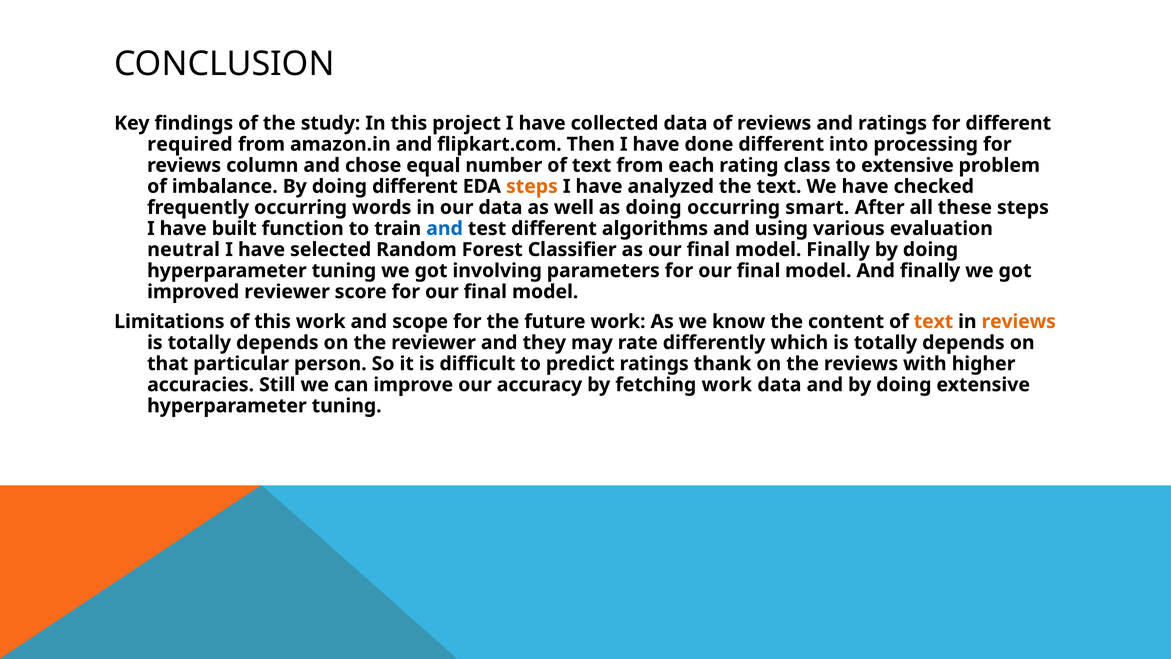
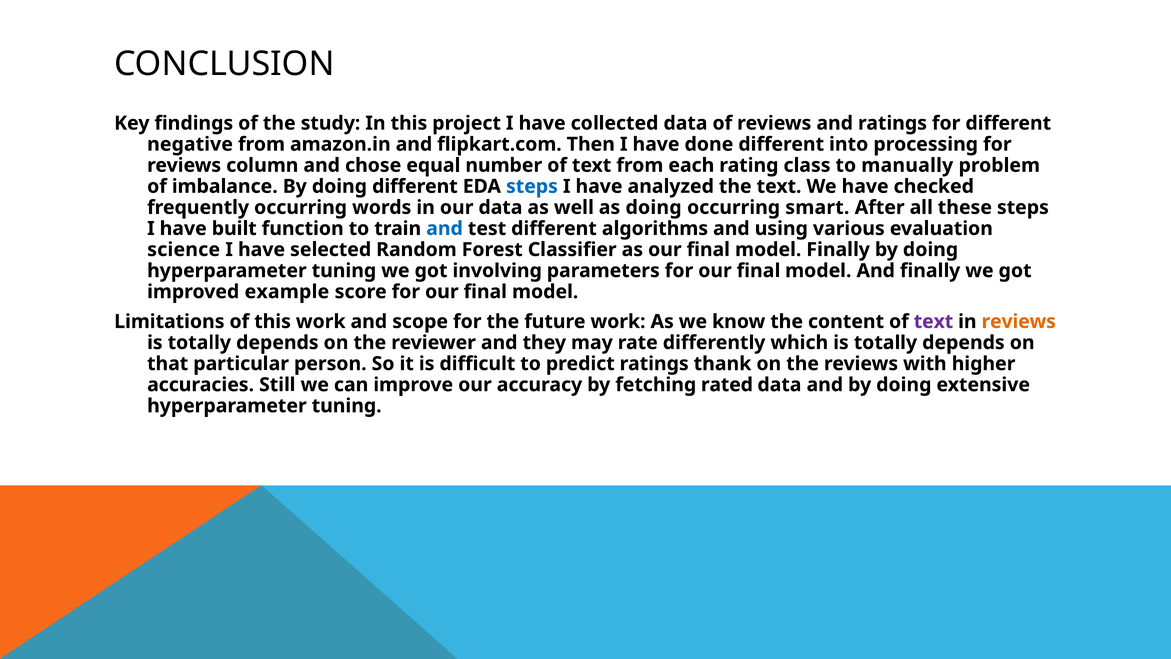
required: required -> negative
to extensive: extensive -> manually
steps at (532, 186) colour: orange -> blue
neutral: neutral -> science
improved reviewer: reviewer -> example
text at (933, 322) colour: orange -> purple
fetching work: work -> rated
